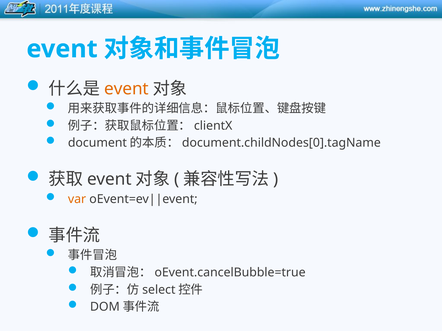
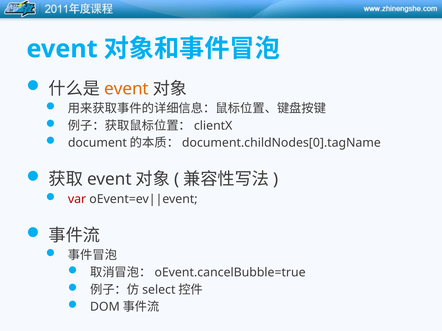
var colour: orange -> red
